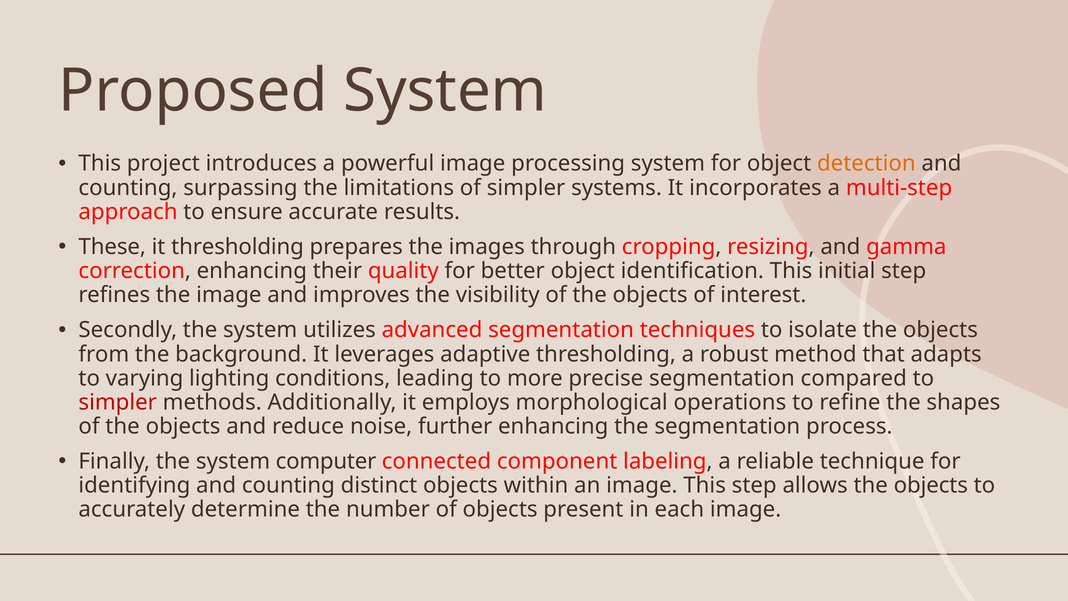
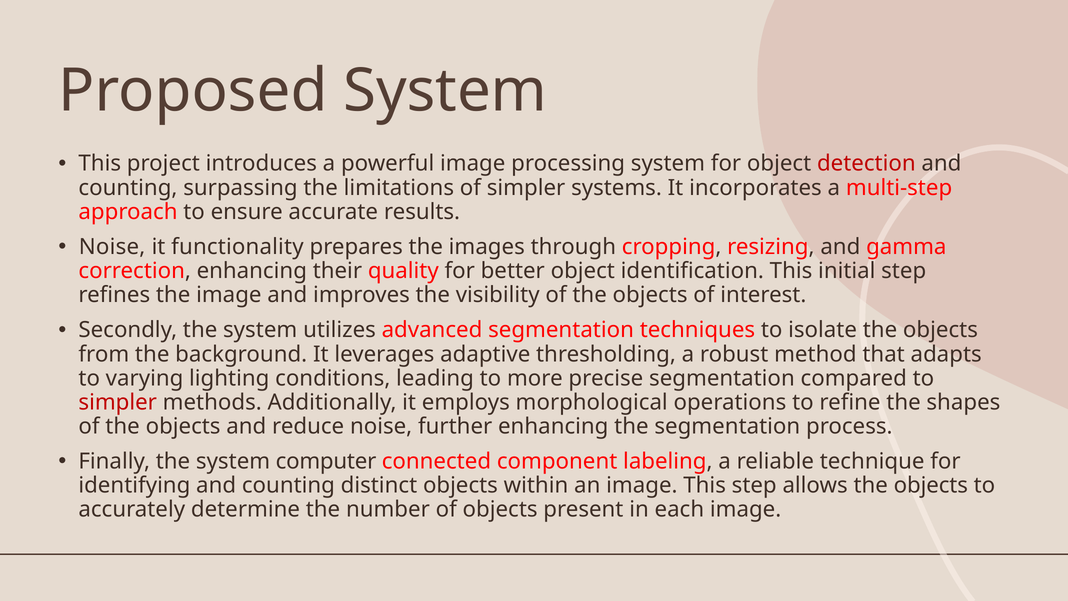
detection colour: orange -> red
These at (112, 247): These -> Noise
it thresholding: thresholding -> functionality
